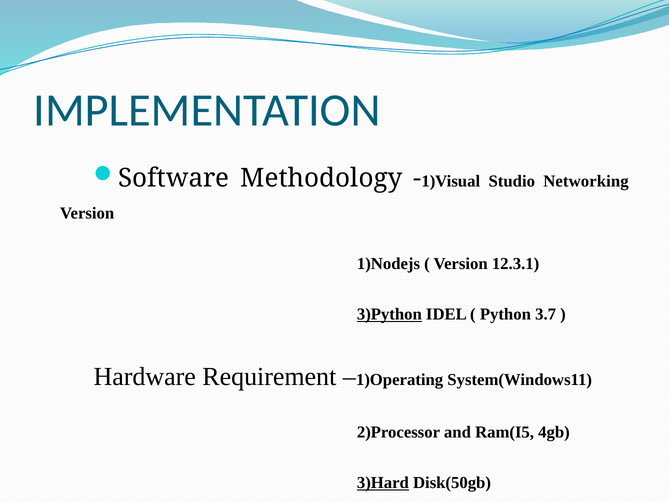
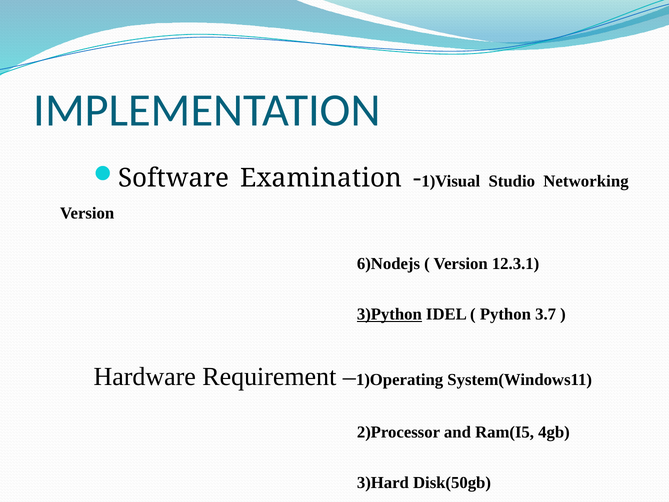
Methodology: Methodology -> Examination
1)Nodejs: 1)Nodejs -> 6)Nodejs
3)Hard underline: present -> none
